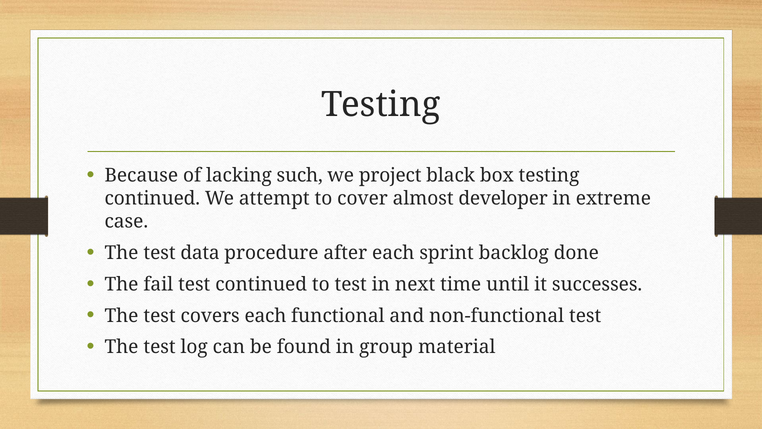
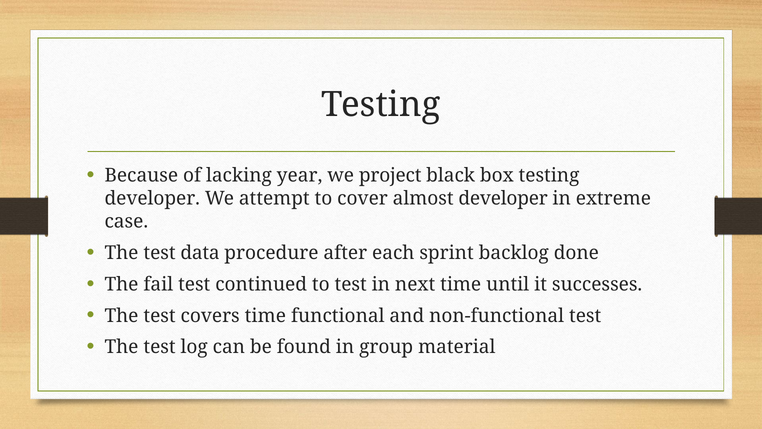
such: such -> year
continued at (152, 198): continued -> developer
covers each: each -> time
